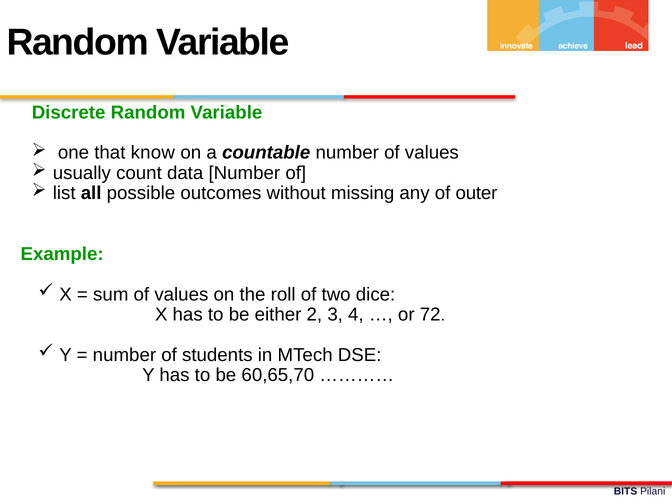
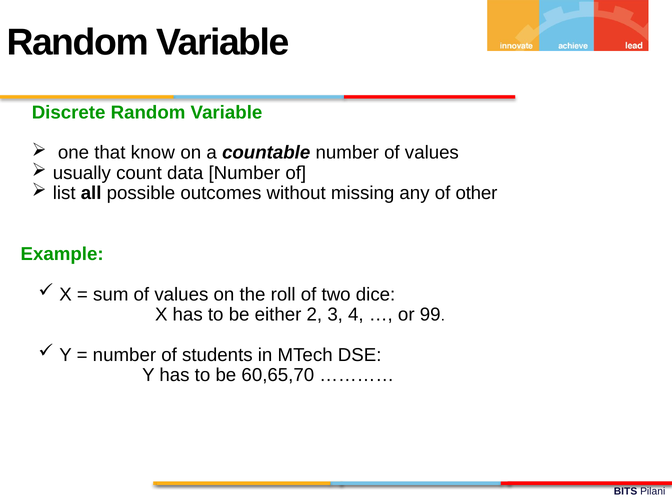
outer: outer -> other
72: 72 -> 99
